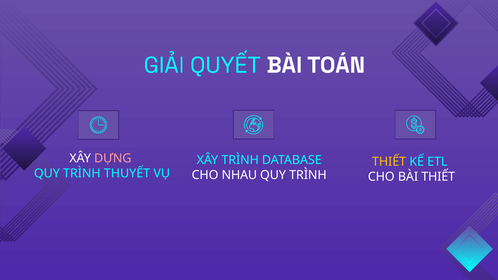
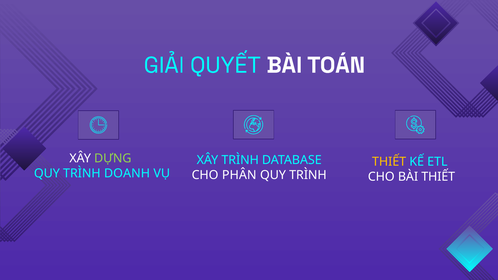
DỰNG colour: pink -> light green
THUYẾT: THUYẾT -> DOANH
NHAU: NHAU -> PHÂN
